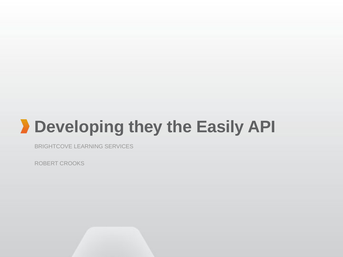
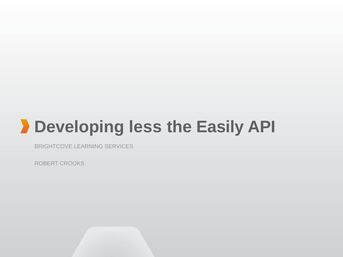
they: they -> less
